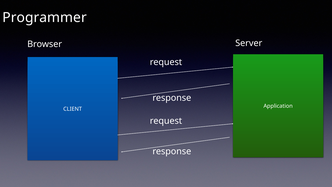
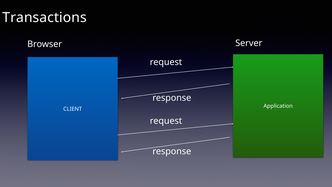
Programmer: Programmer -> Transactions
